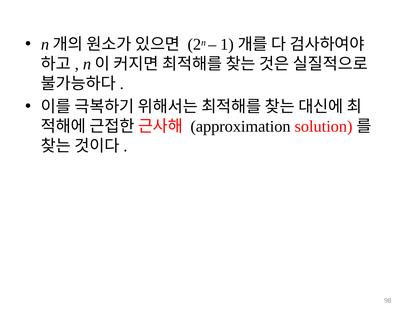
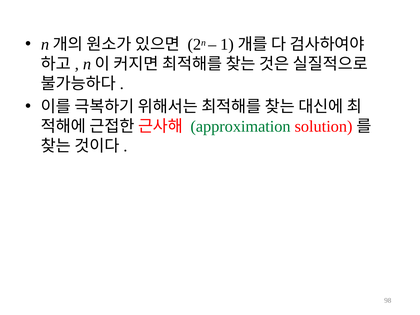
approximation colour: black -> green
